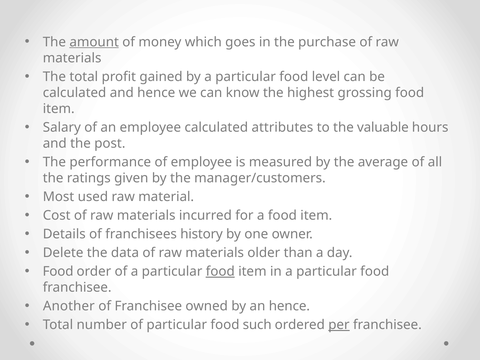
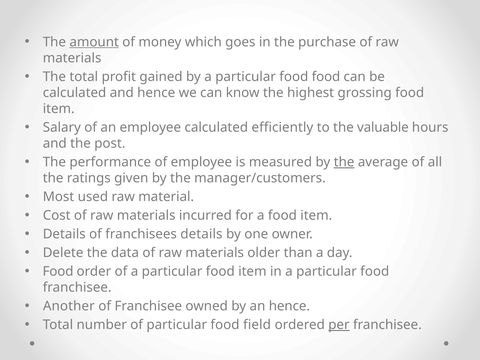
food level: level -> food
attributes: attributes -> efficiently
the at (344, 162) underline: none -> present
franchisees history: history -> details
food at (220, 271) underline: present -> none
such: such -> field
